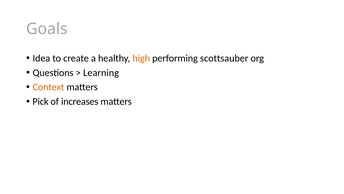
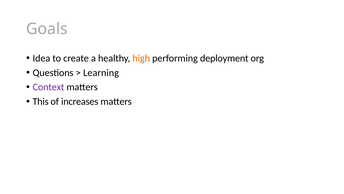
scottsauber: scottsauber -> deployment
Context colour: orange -> purple
Pick: Pick -> This
